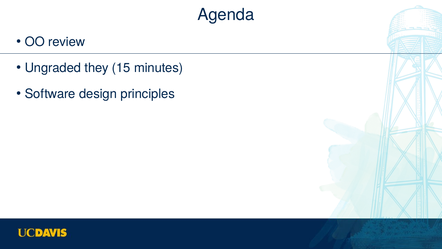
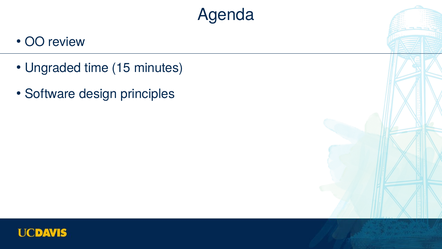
they: they -> time
